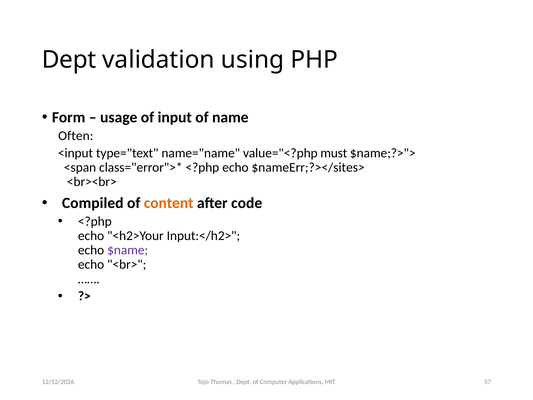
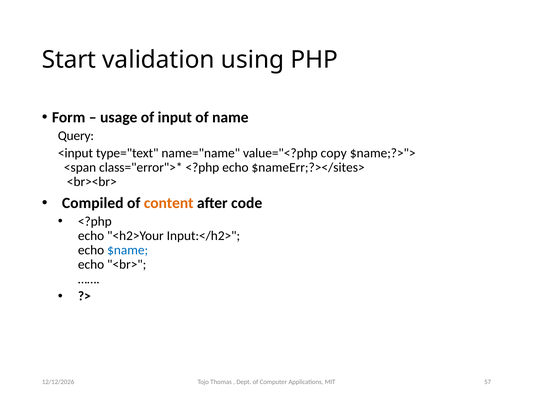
Dept at (69, 60): Dept -> Start
Often: Often -> Query
must: must -> copy
$name colour: purple -> blue
